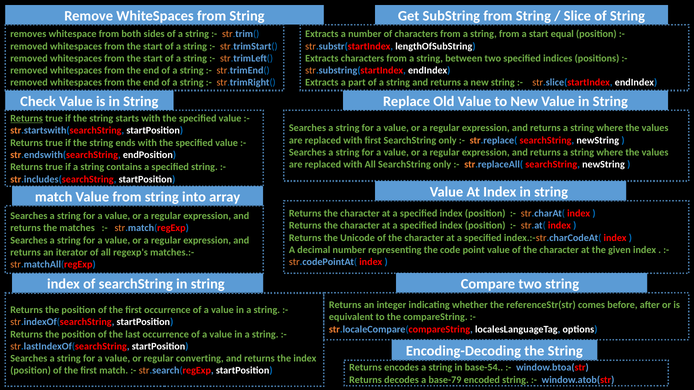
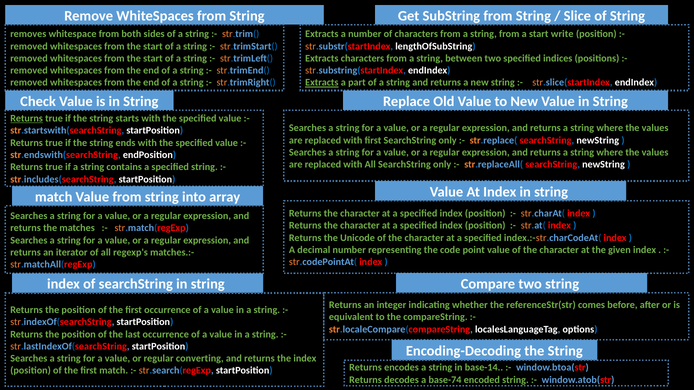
equal: equal -> write
Extracts at (322, 83) underline: none -> present
base-54: base-54 -> base-14
base-79: base-79 -> base-74
